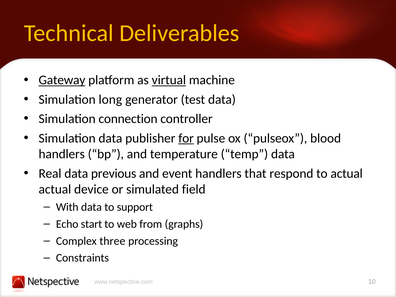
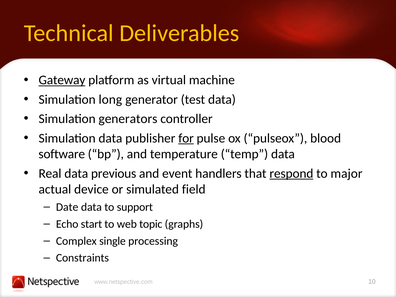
virtual underline: present -> none
connection: connection -> generators
handlers at (62, 154): handlers -> software
respond underline: none -> present
to actual: actual -> major
With: With -> Date
from: from -> topic
three: three -> single
